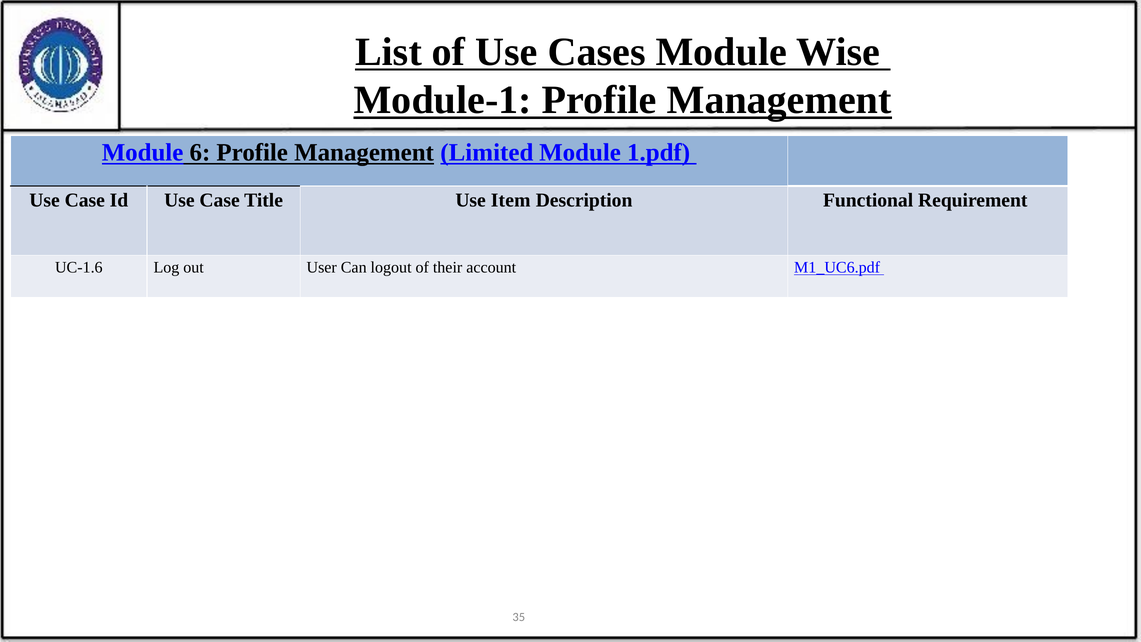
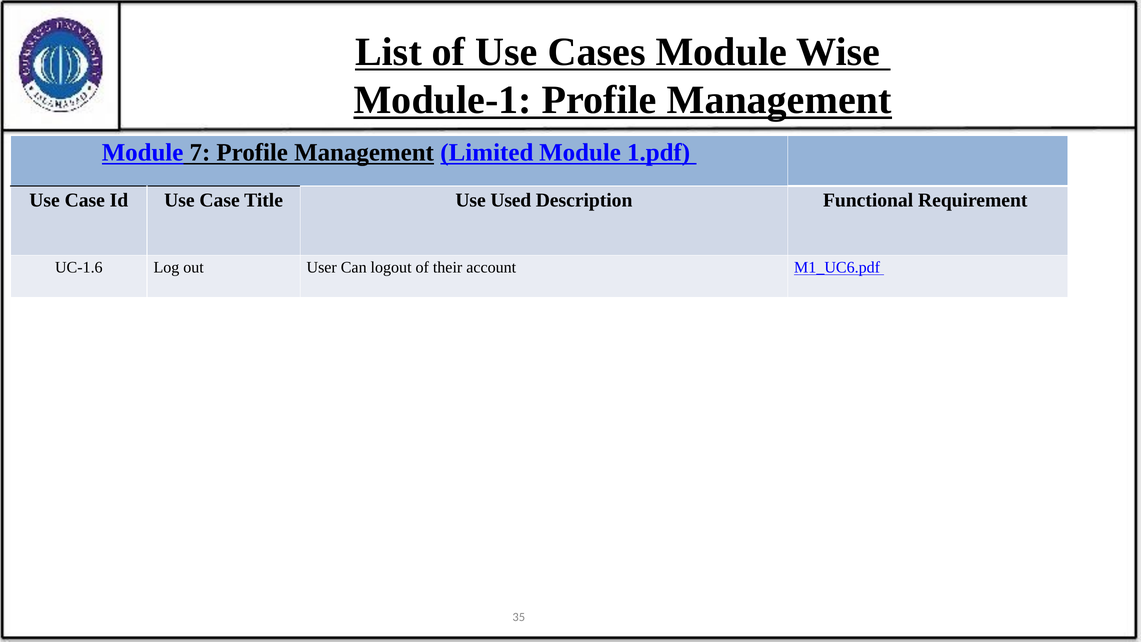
6: 6 -> 7
Item: Item -> Used
